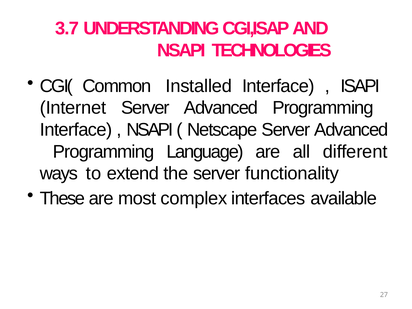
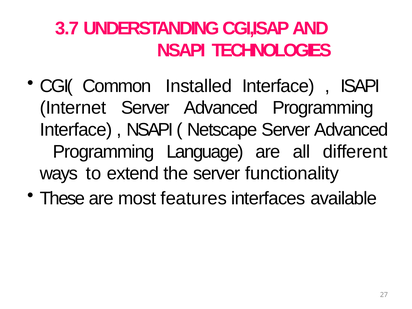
complex: complex -> features
